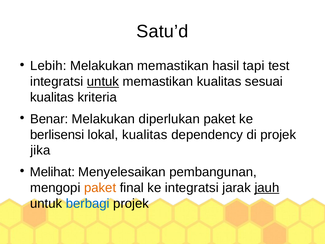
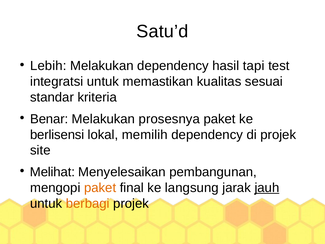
Melakukan memastikan: memastikan -> dependency
untuk at (103, 82) underline: present -> none
kualitas at (52, 97): kualitas -> standar
diperlukan: diperlukan -> prosesnya
lokal kualitas: kualitas -> memilih
jika: jika -> site
ke integratsi: integratsi -> langsung
berbagi colour: blue -> orange
